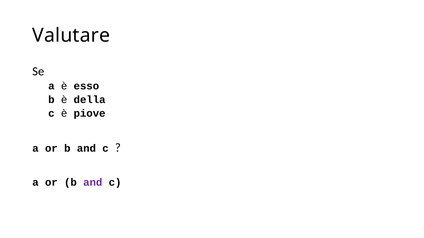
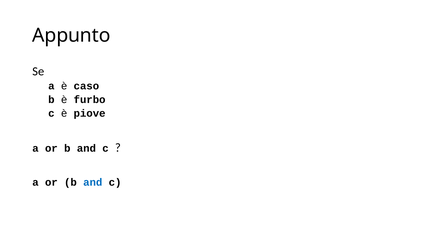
Valutare: Valutare -> Appunto
esso: esso -> caso
della: della -> furbo
and at (93, 183) colour: purple -> blue
